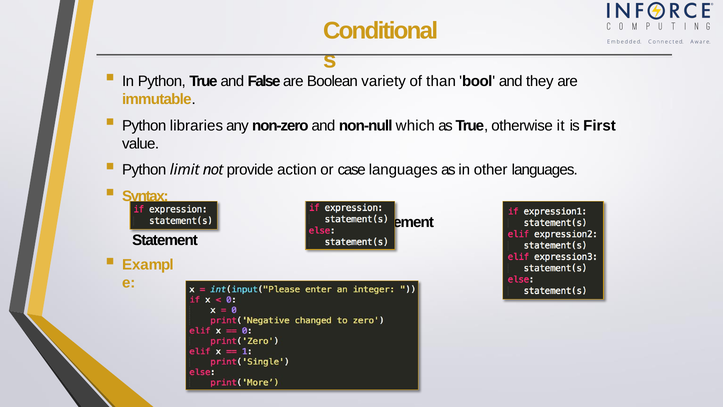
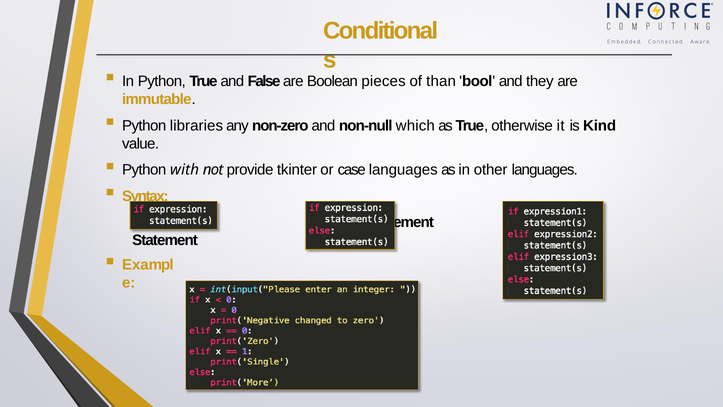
variety: variety -> pieces
First: First -> Kind
limit: limit -> with
action: action -> tkinter
